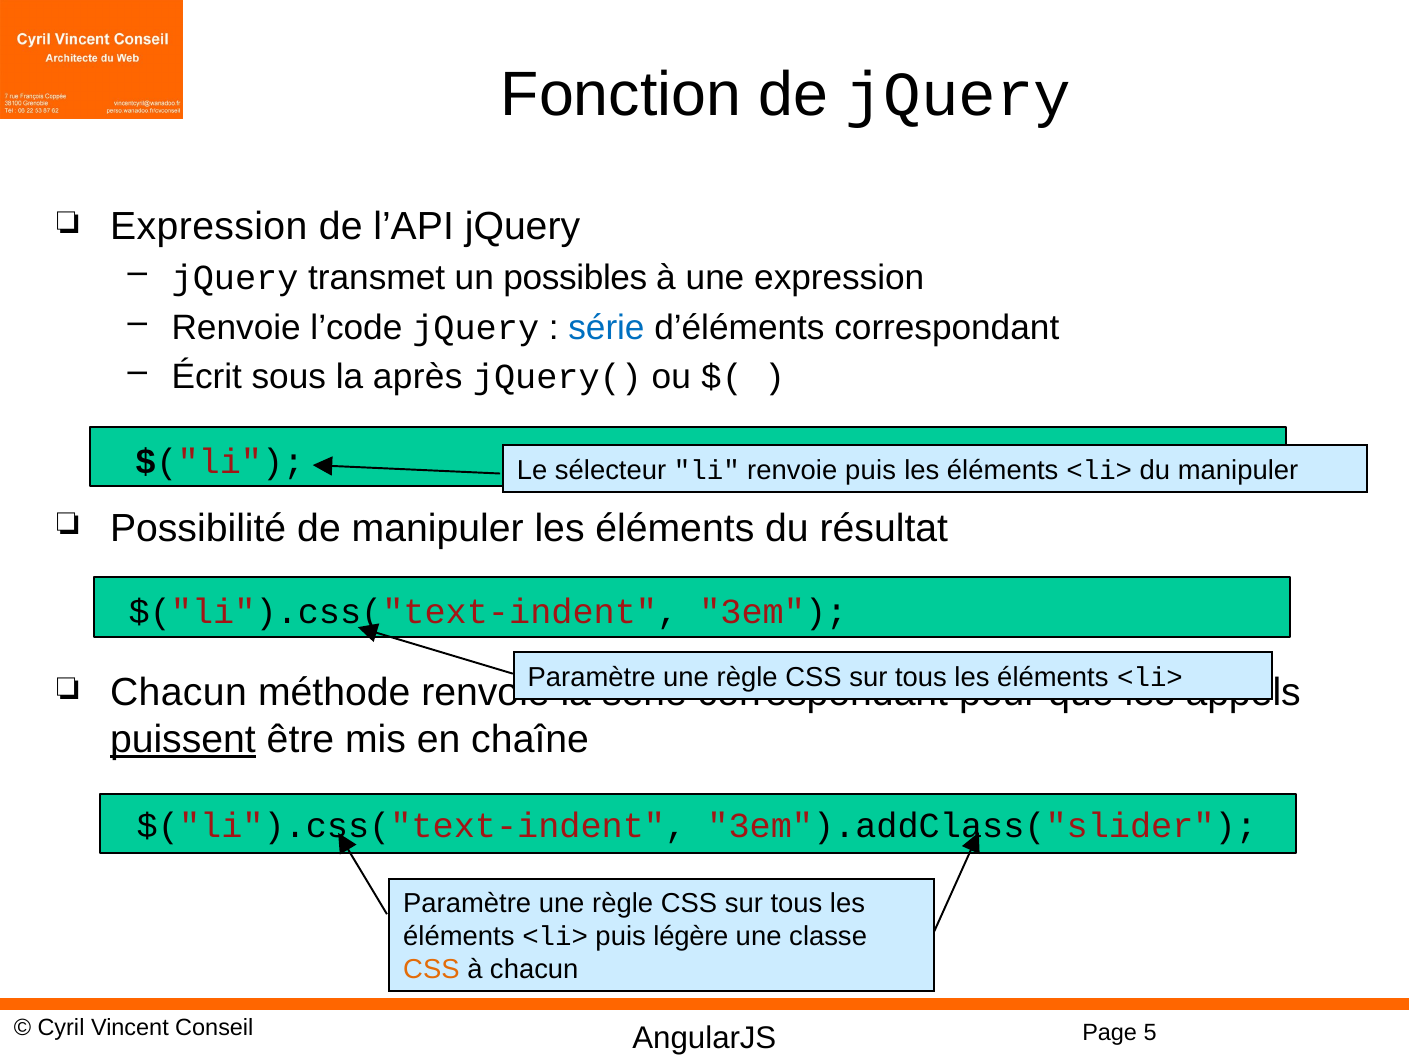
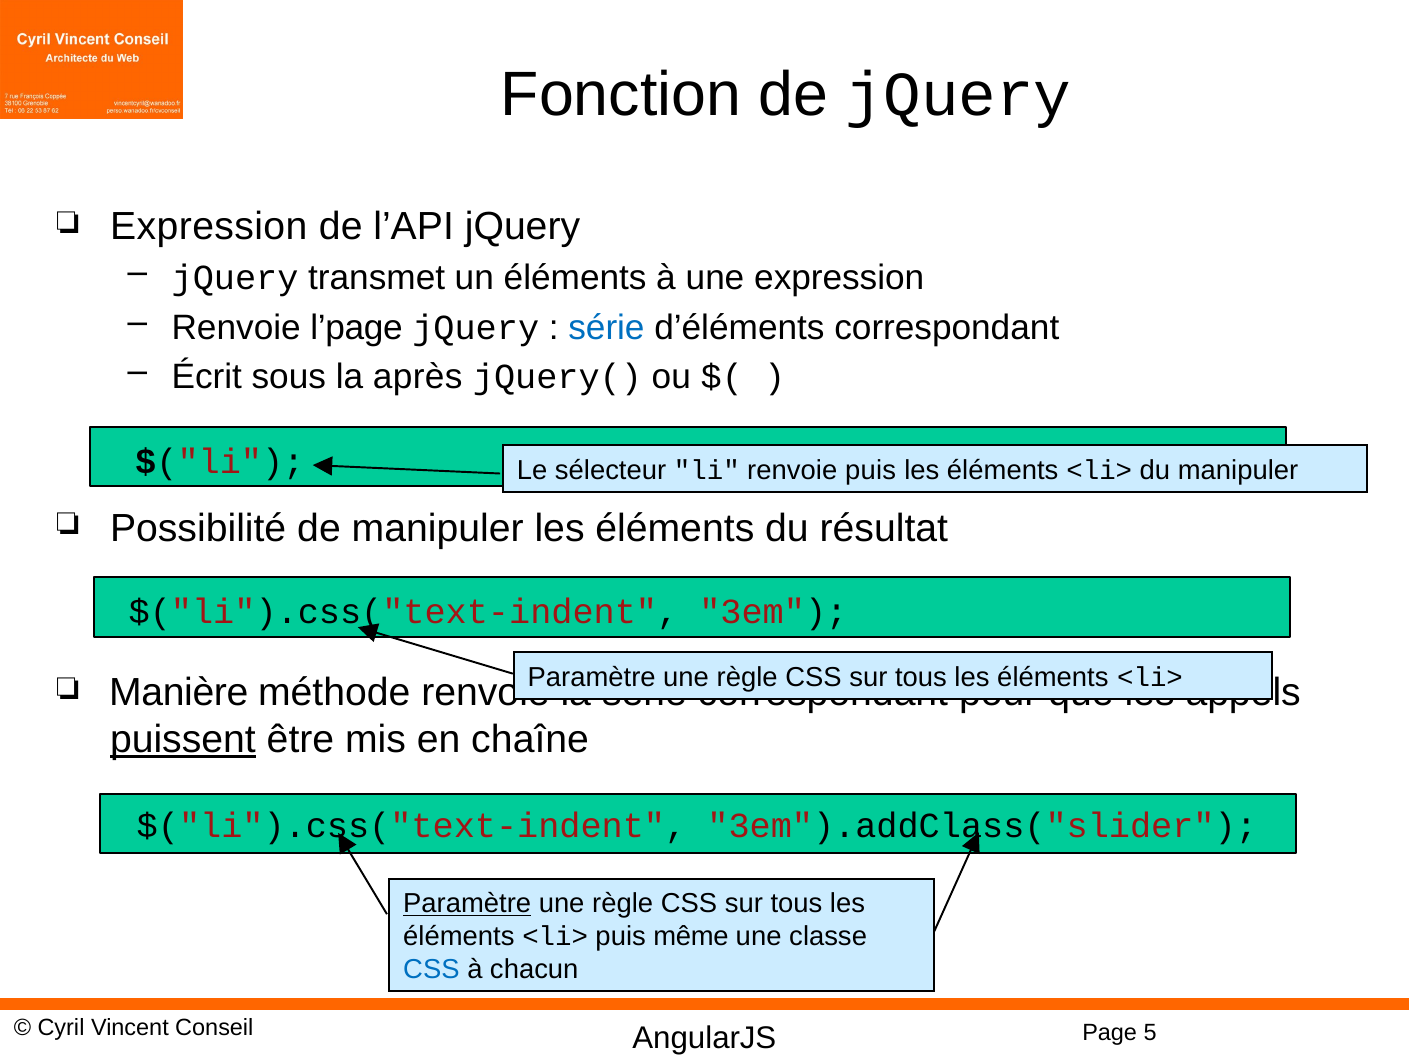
un possibles: possibles -> éléments
l’code: l’code -> l’page
Chacun at (178, 692): Chacun -> Manière
Paramètre at (467, 904) underline: none -> present
légère: légère -> même
CSS at (431, 969) colour: orange -> blue
